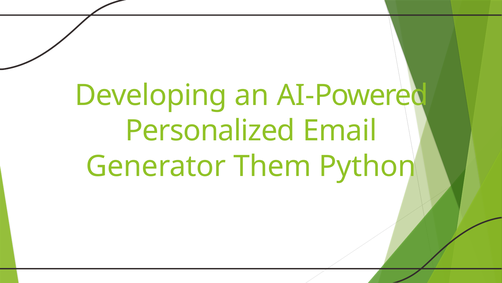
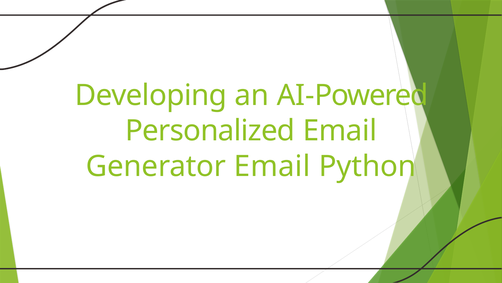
Generator Them: Them -> Email
